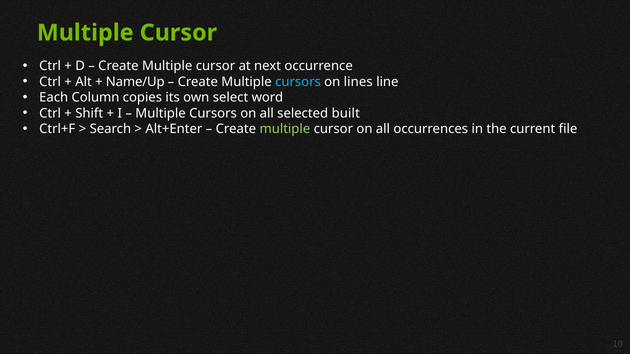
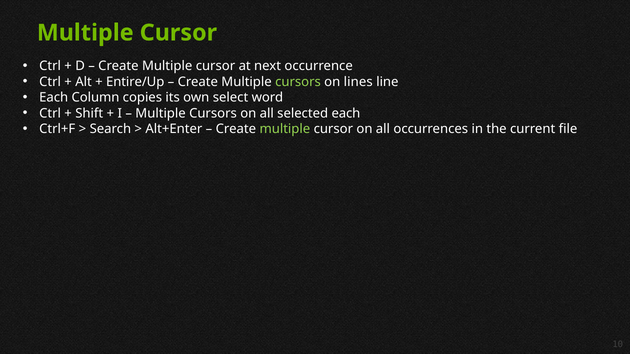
Name/Up: Name/Up -> Entire/Up
cursors at (298, 82) colour: light blue -> light green
selected built: built -> each
